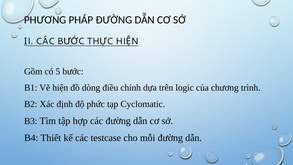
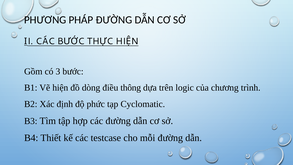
5: 5 -> 3
chính: chính -> thông
